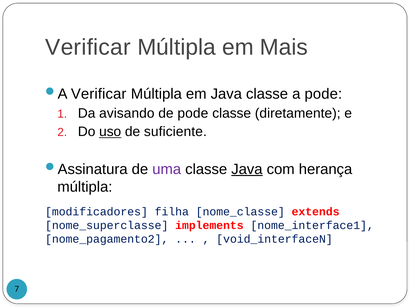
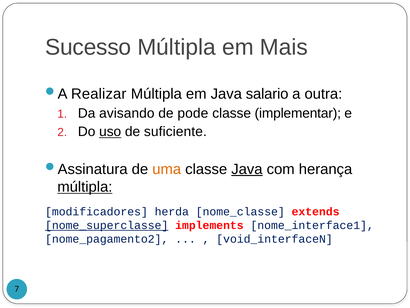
Verificar at (88, 47): Verificar -> Sucesso
Verificar at (99, 94): Verificar -> Realizar
Java classe: classe -> salario
a pode: pode -> outra
diretamente: diretamente -> implementar
uma colour: purple -> orange
múltipla at (85, 187) underline: none -> present
filha: filha -> herda
nome_superclasse underline: none -> present
